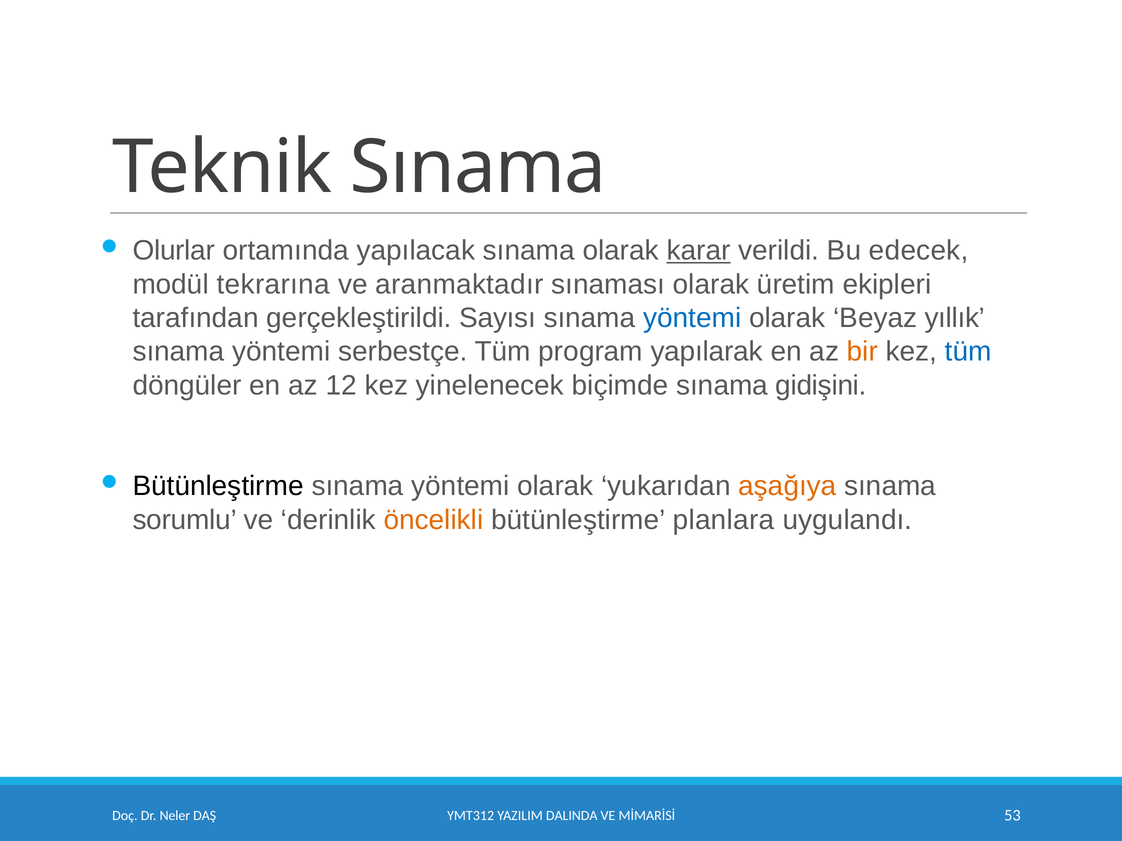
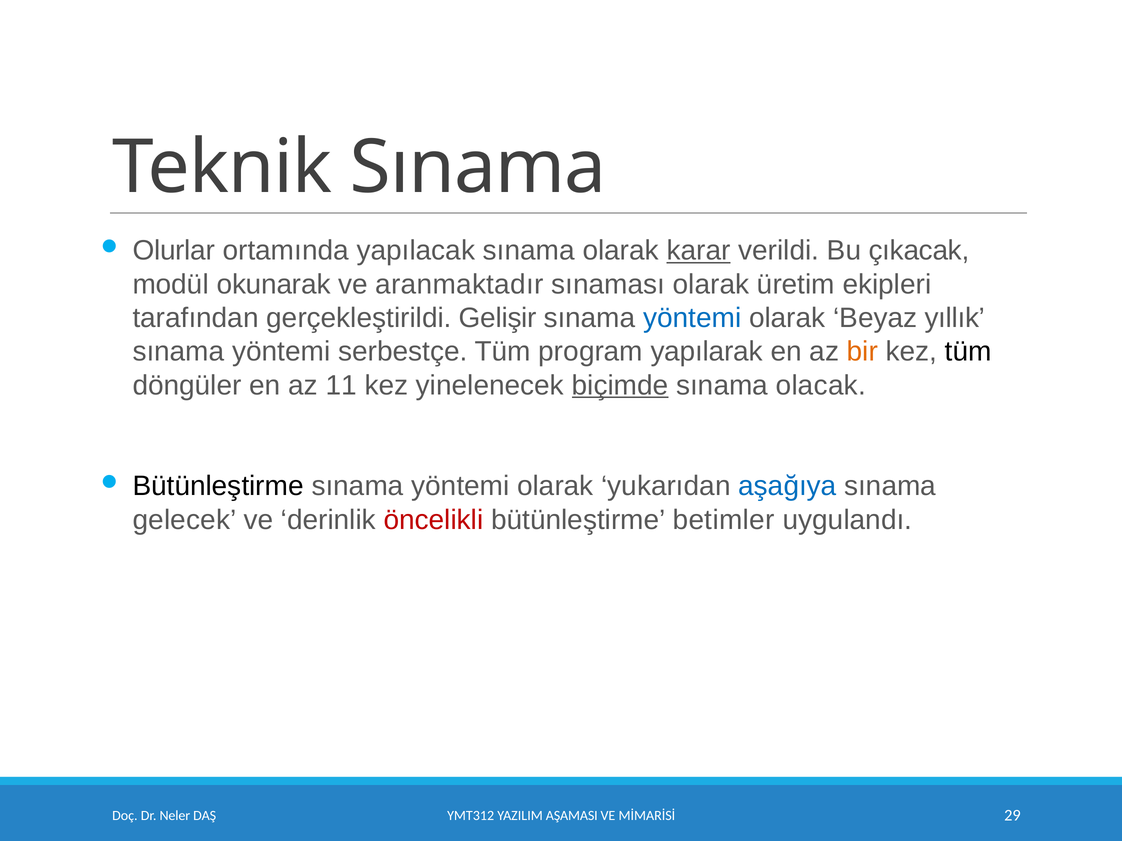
edecek: edecek -> çıkacak
tekrarına: tekrarına -> okunarak
Sayısı: Sayısı -> Gelişir
tüm at (968, 352) colour: blue -> black
12: 12 -> 11
biçimde underline: none -> present
gidişini: gidişini -> olacak
aşağıya colour: orange -> blue
sorumlu: sorumlu -> gelecek
öncelikli colour: orange -> red
planlara: planlara -> betimler
DALINDA: DALINDA -> AŞAMASI
53: 53 -> 29
